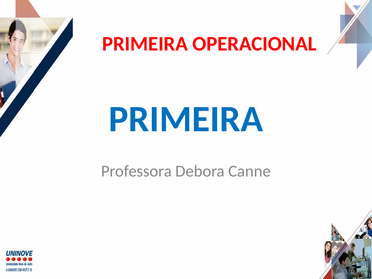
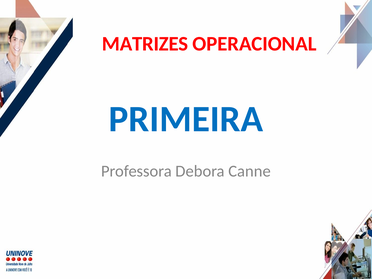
PRIMEIRA at (145, 44): PRIMEIRA -> MATRIZES
